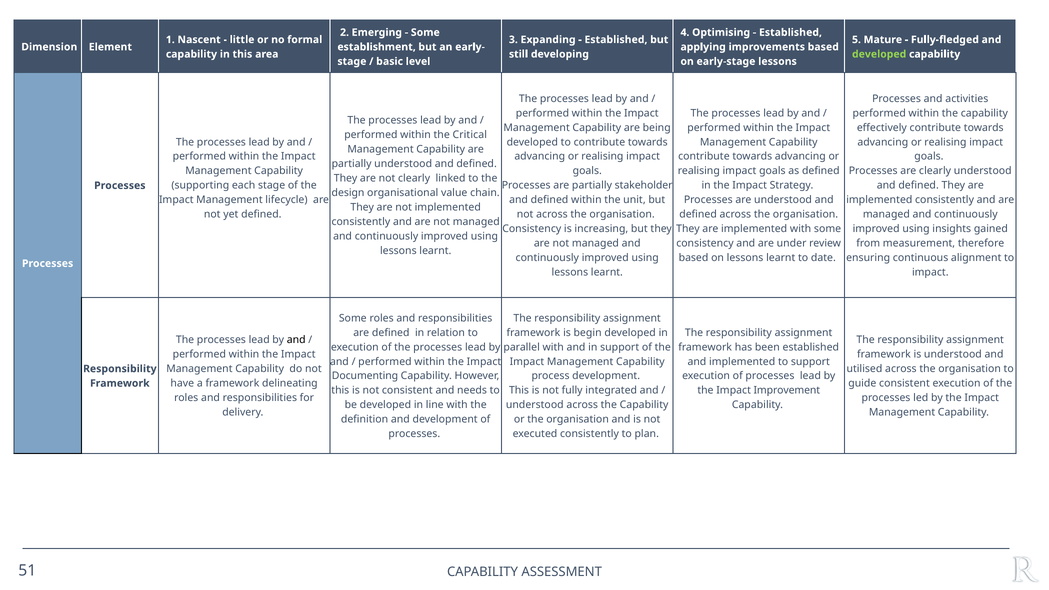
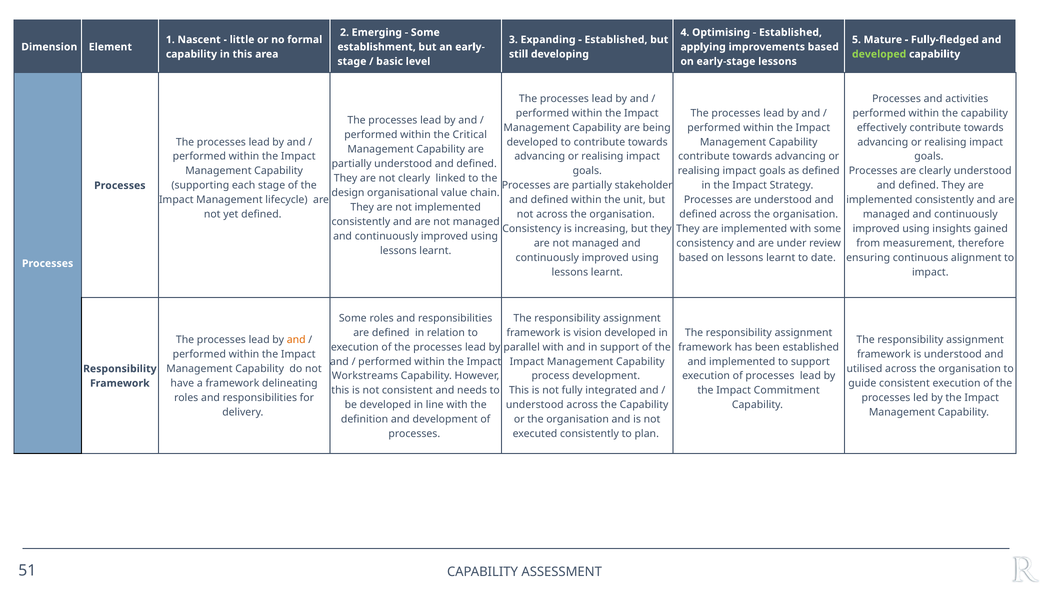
begin: begin -> vision
and at (296, 340) colour: black -> orange
Documenting: Documenting -> Workstreams
Improvement: Improvement -> Commitment
